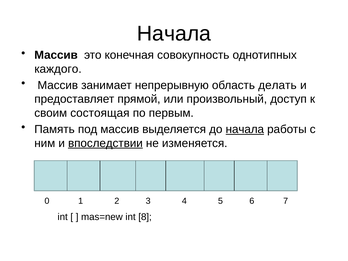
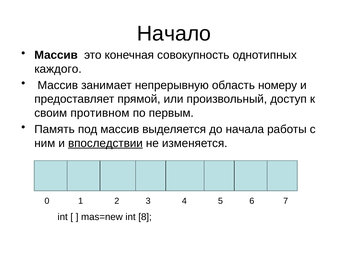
Начала at (174, 34): Начала -> Начало
делать: делать -> номеру
состоящая: состоящая -> противном
начала at (245, 129) underline: present -> none
